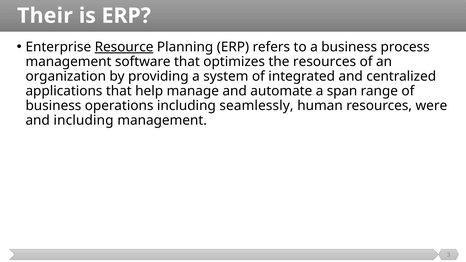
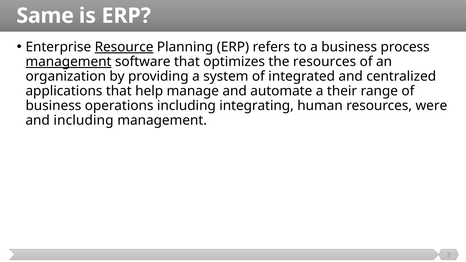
Their: Their -> Same
management at (68, 62) underline: none -> present
span: span -> their
seamlessly: seamlessly -> integrating
